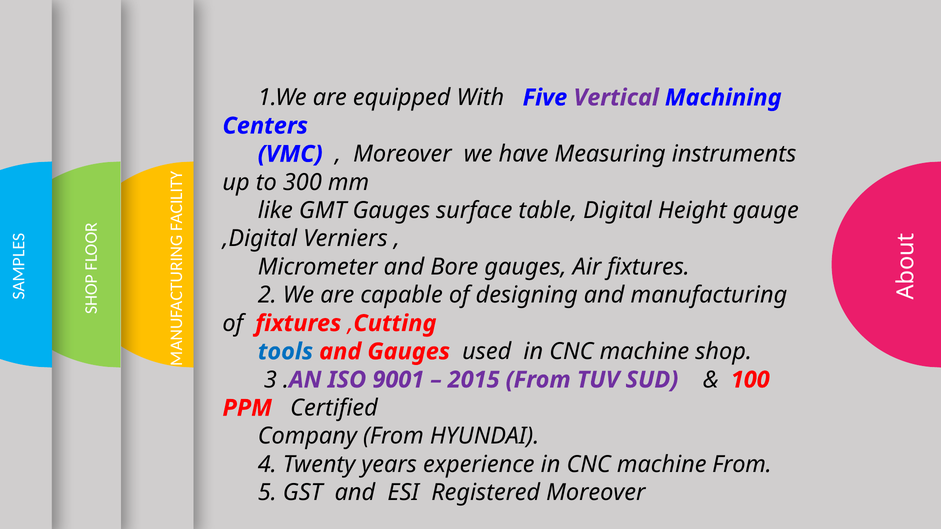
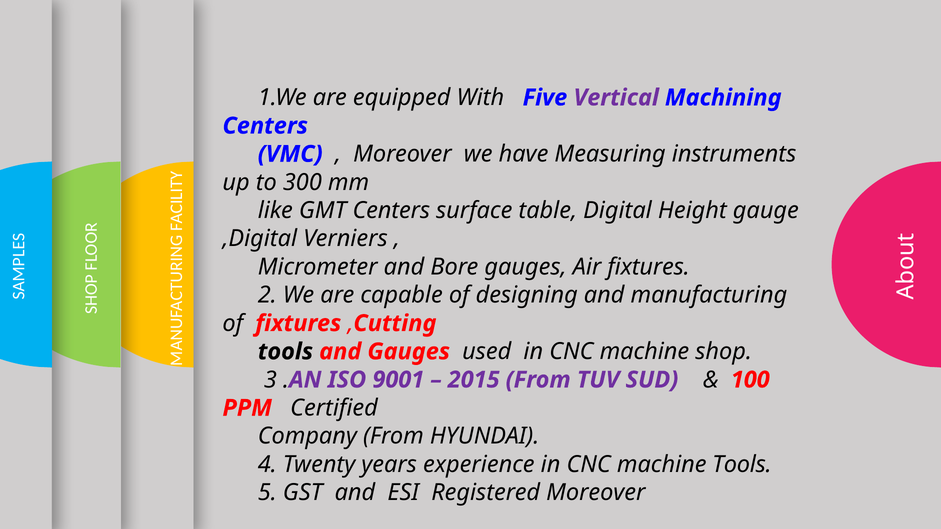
GMT Gauges: Gauges -> Centers
tools at (285, 352) colour: blue -> black
machine From: From -> Tools
